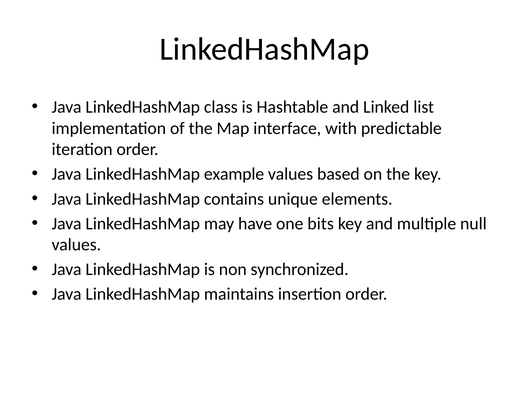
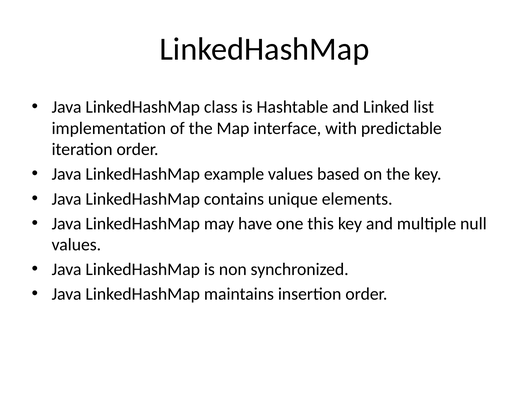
bits: bits -> this
